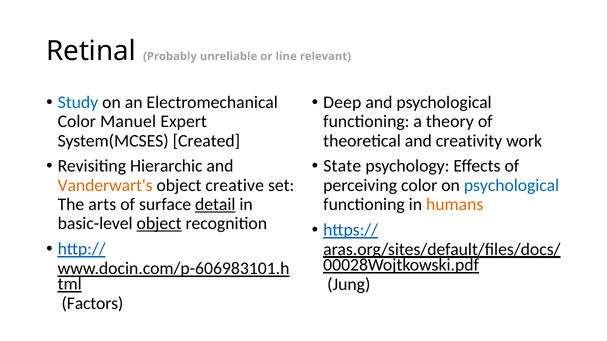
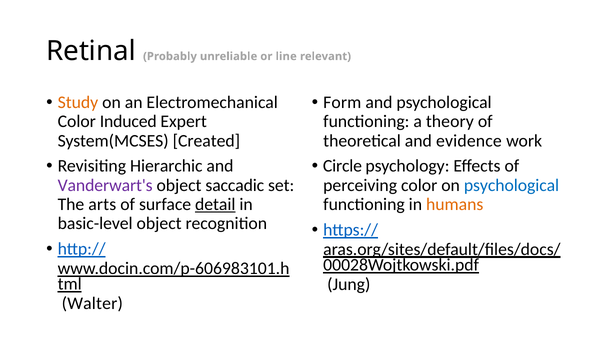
Study colour: blue -> orange
Deep: Deep -> Form
Manuel: Manuel -> Induced
creativity: creativity -> evidence
State: State -> Circle
Vanderwart's colour: orange -> purple
creative: creative -> saccadic
object at (159, 224) underline: present -> none
Factors: Factors -> Walter
